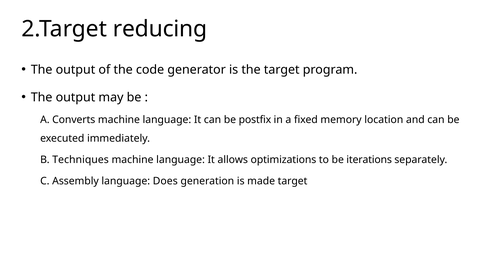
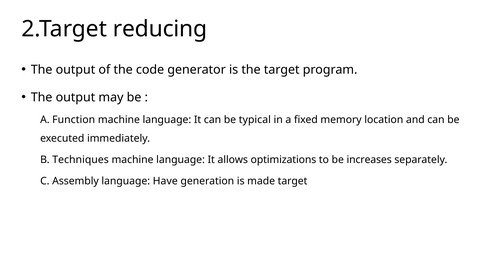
Converts: Converts -> Function
postfix: postfix -> typical
iterations: iterations -> increases
Does: Does -> Have
